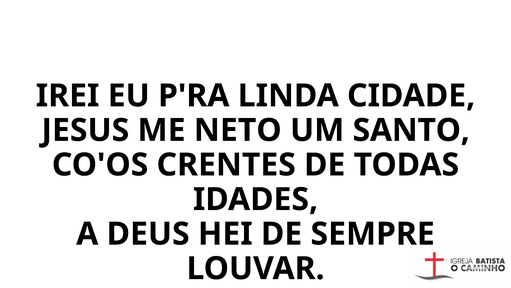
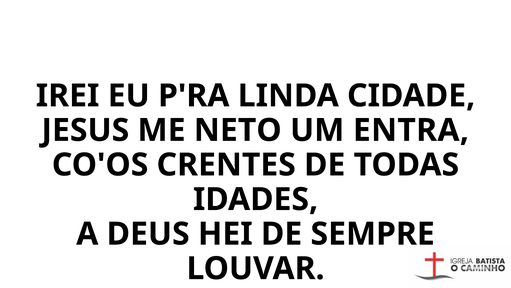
SANTO: SANTO -> ENTRA
